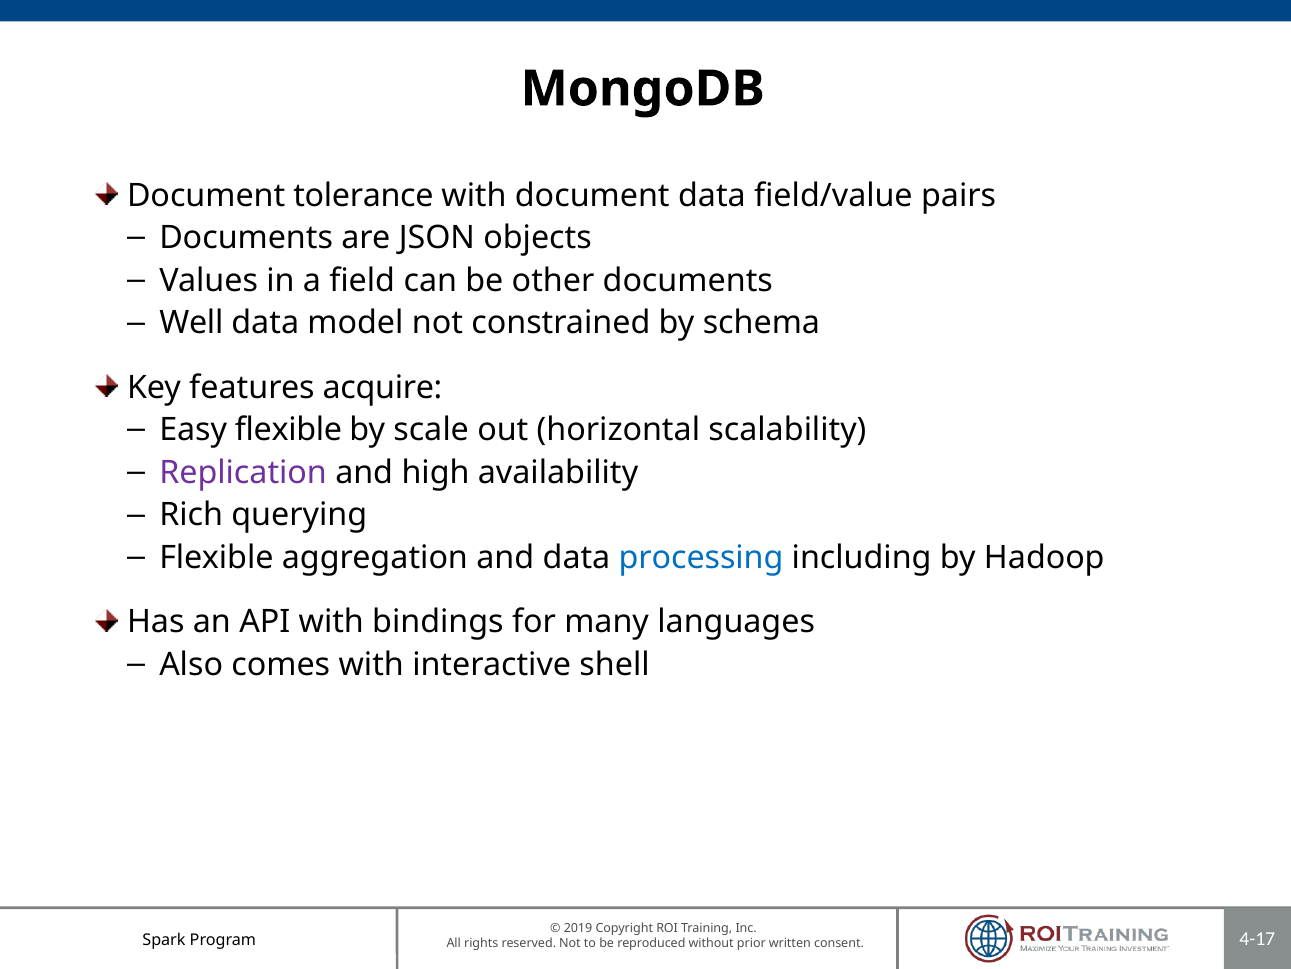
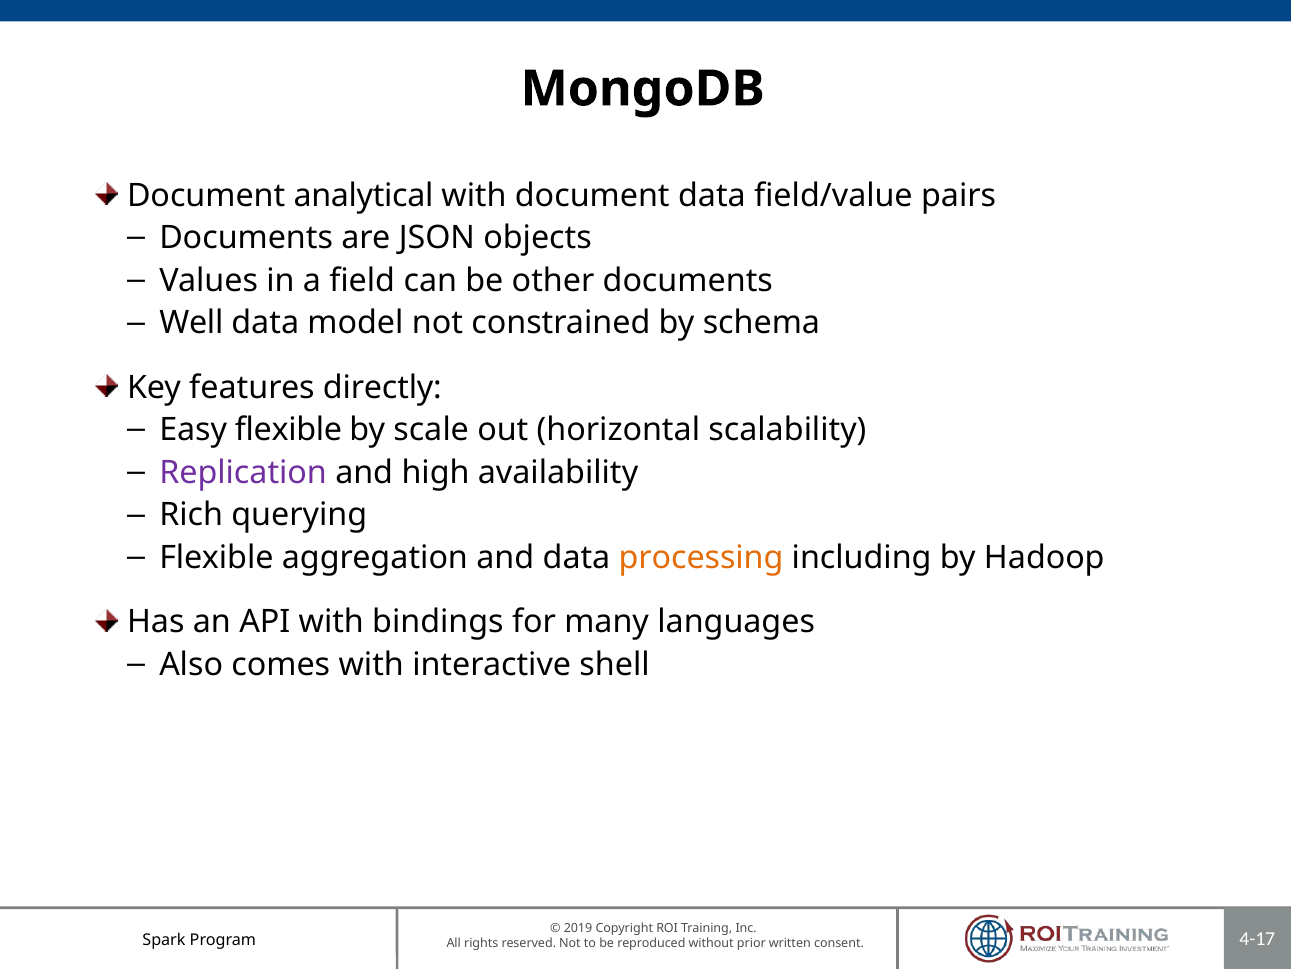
tolerance: tolerance -> analytical
acquire: acquire -> directly
processing colour: blue -> orange
